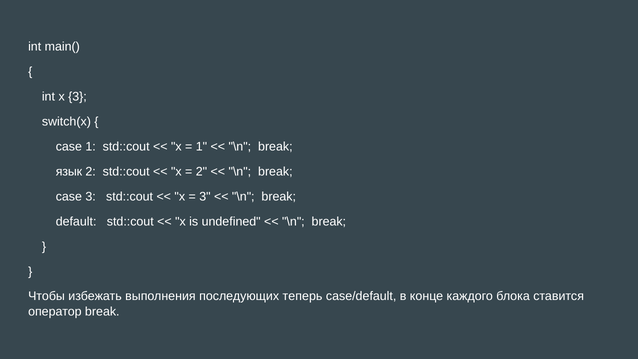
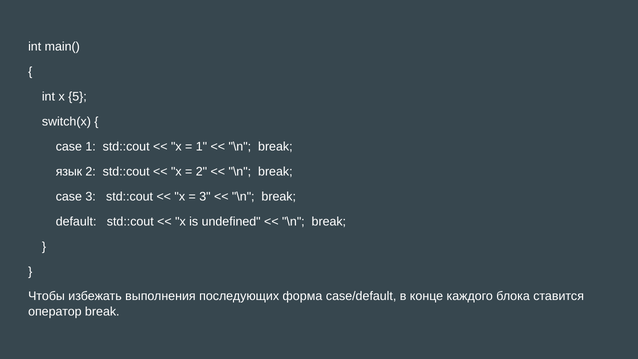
x 3: 3 -> 5
теперь: теперь -> форма
